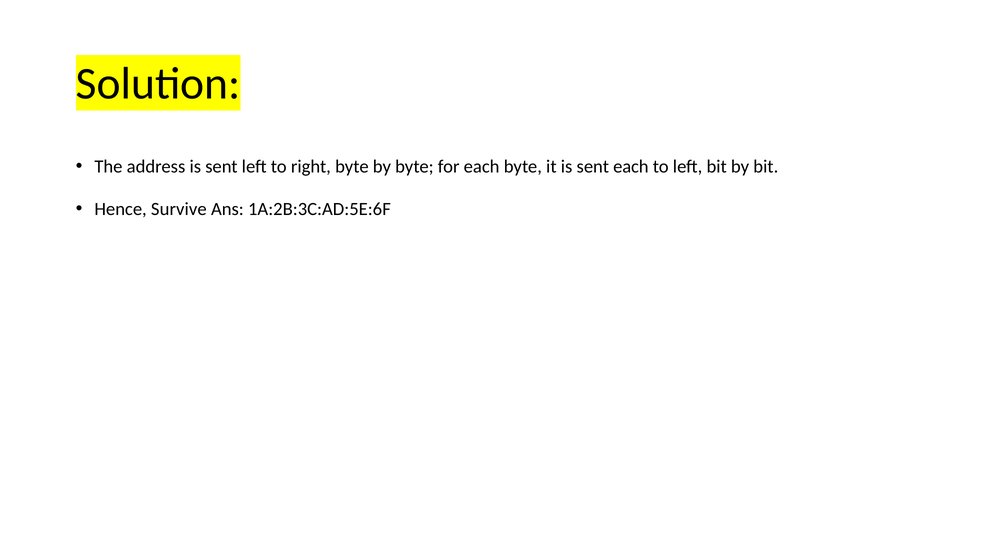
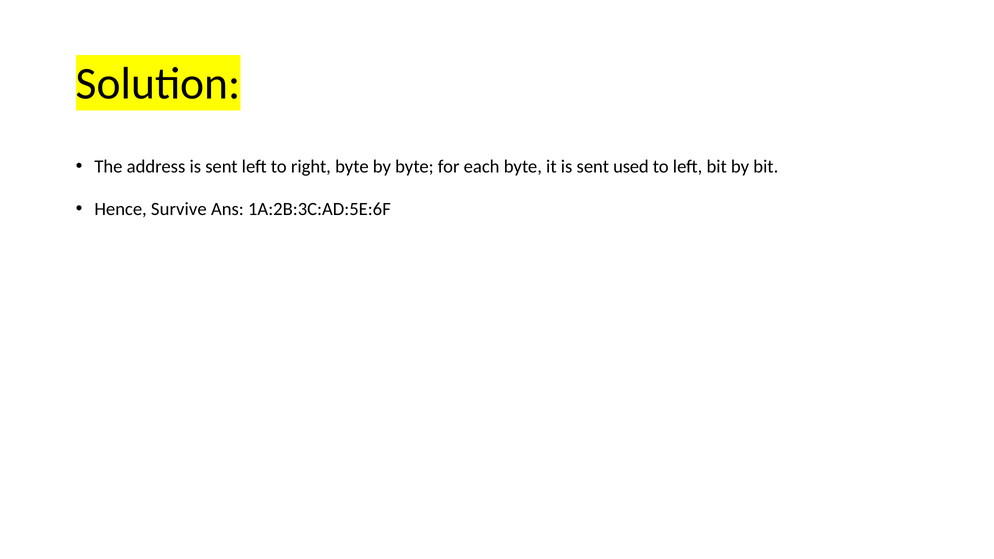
sent each: each -> used
